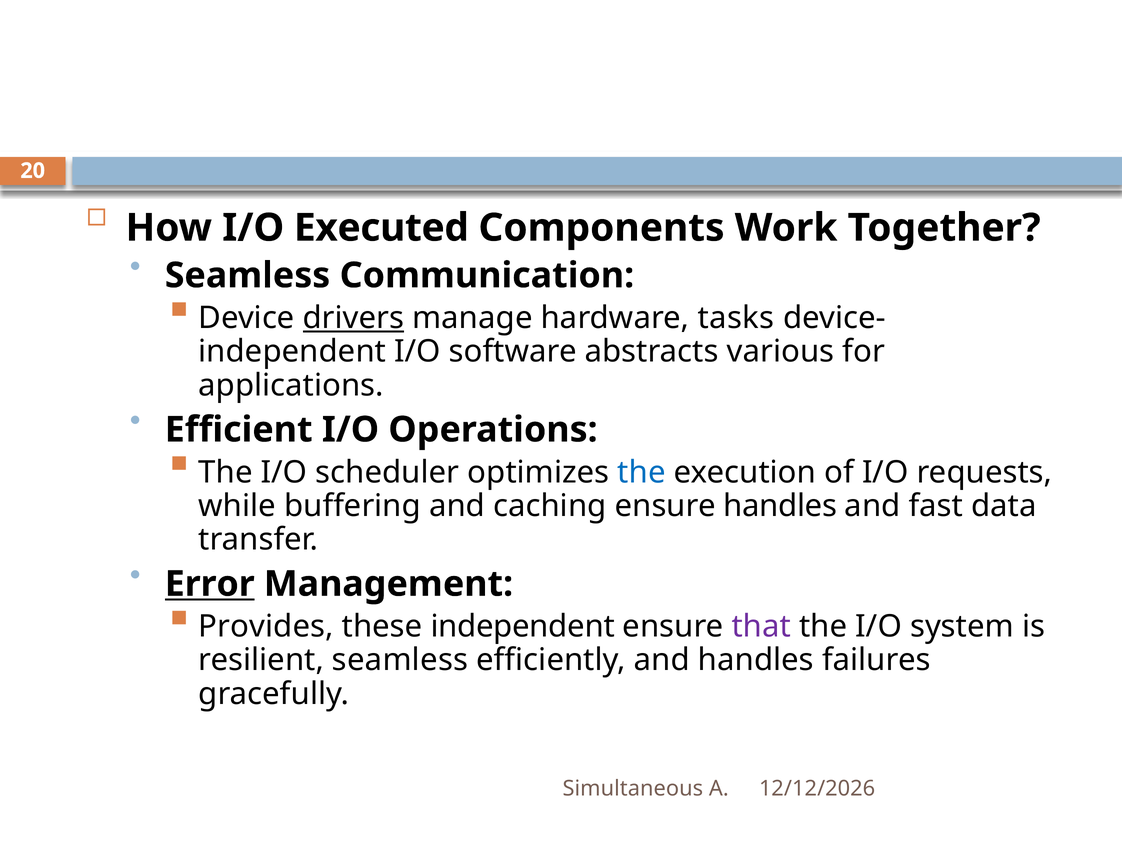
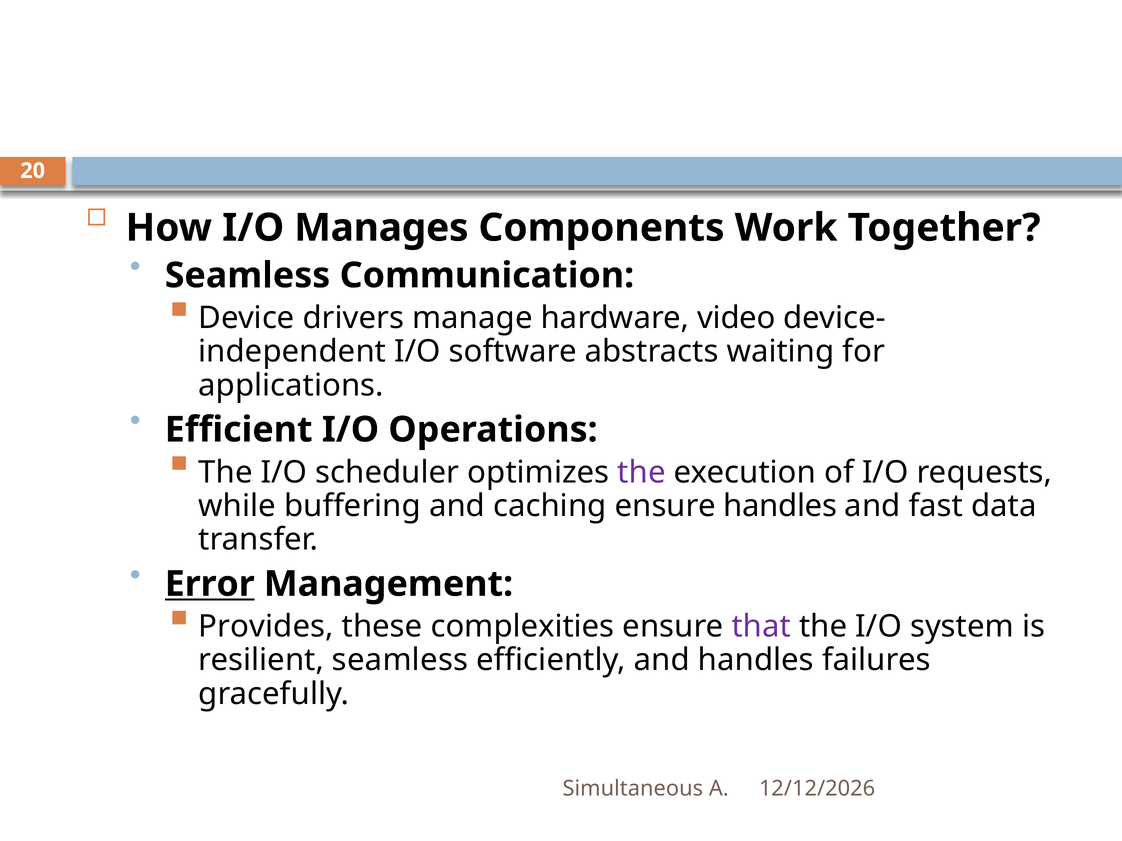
Executed: Executed -> Manages
drivers underline: present -> none
tasks: tasks -> video
various: various -> waiting
the at (641, 473) colour: blue -> purple
these independent: independent -> complexities
